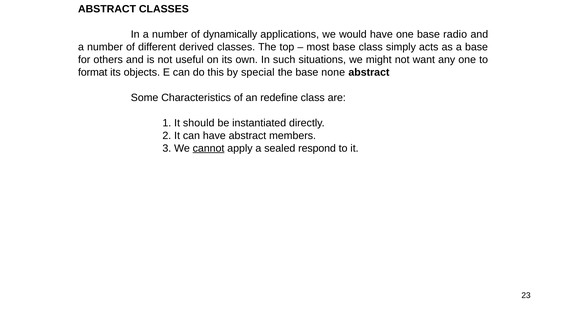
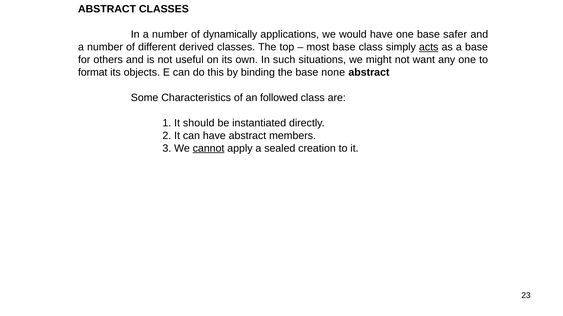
radio: radio -> safer
acts underline: none -> present
special: special -> binding
redefine: redefine -> followed
respond: respond -> creation
